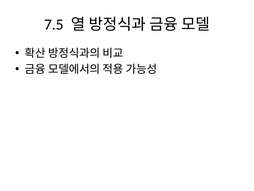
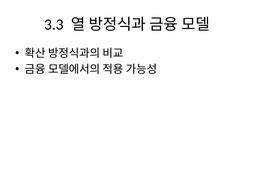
7.5: 7.5 -> 3.3
